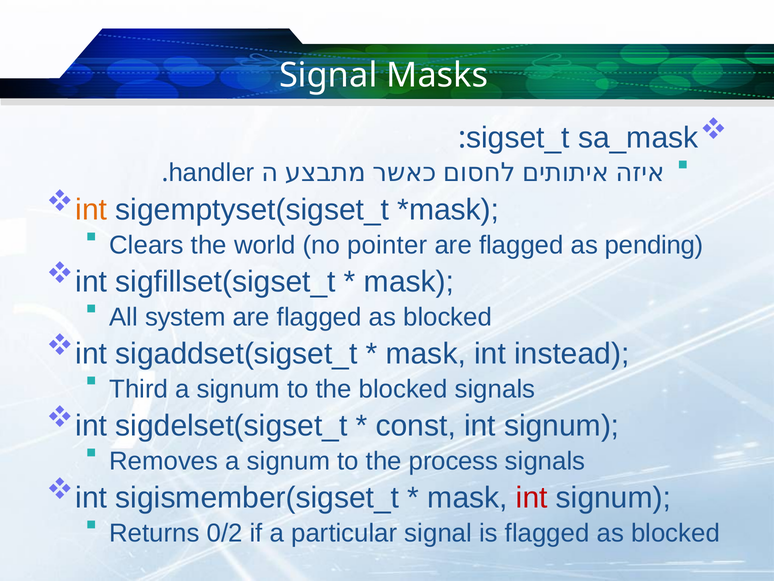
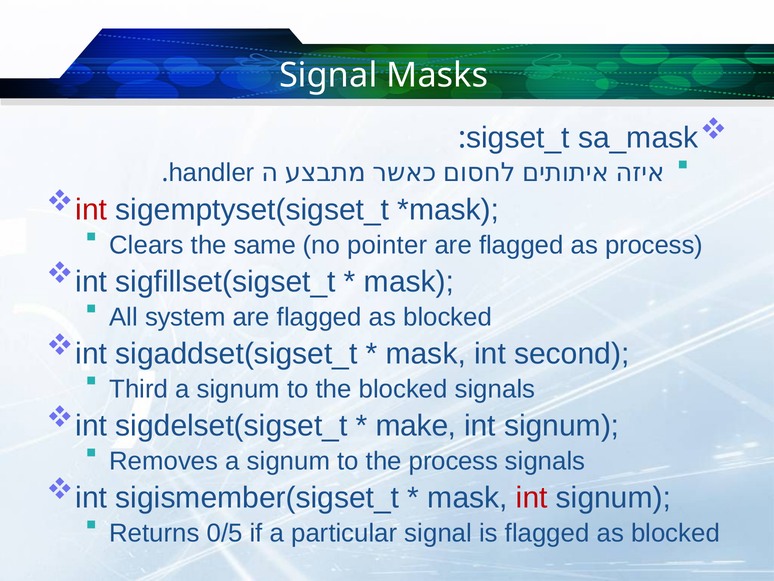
int at (91, 210) colour: orange -> red
world: world -> same
as pending: pending -> process
instead: instead -> second
const: const -> make
0/2: 0/2 -> 0/5
